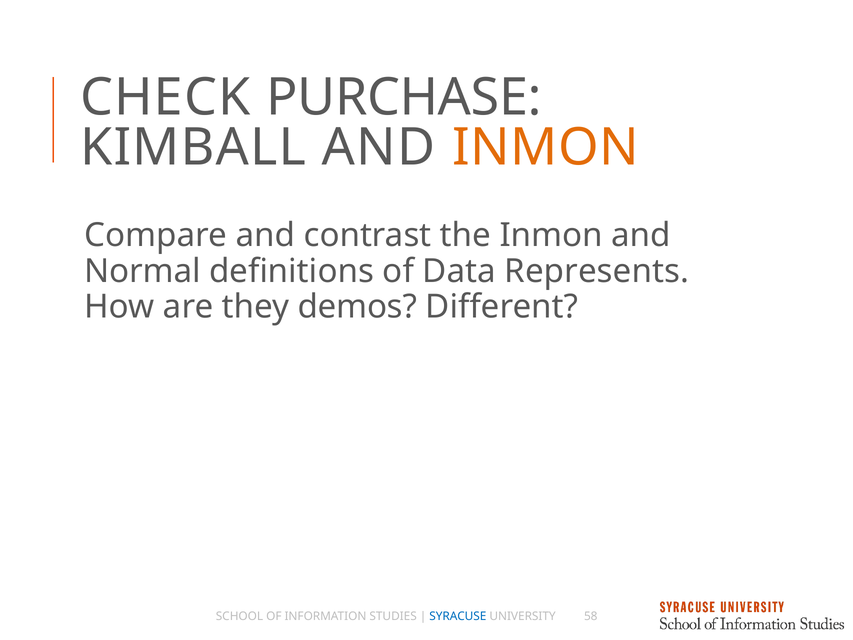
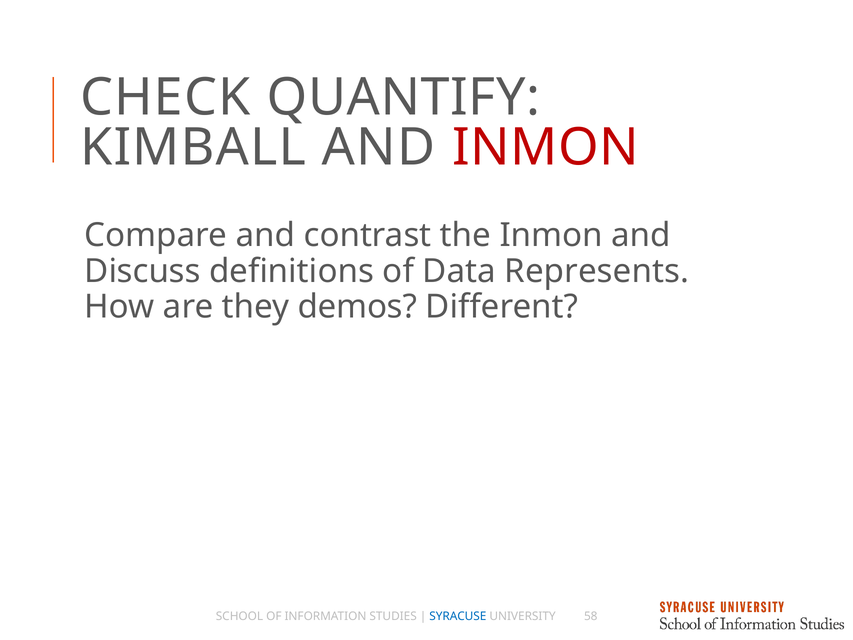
PURCHASE: PURCHASE -> QUANTIFY
INMON at (546, 147) colour: orange -> red
Normal: Normal -> Discuss
